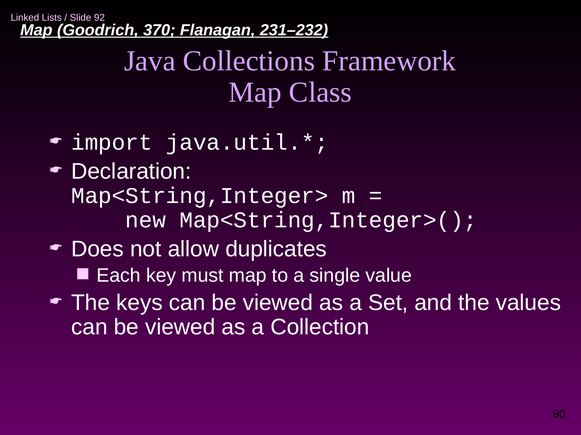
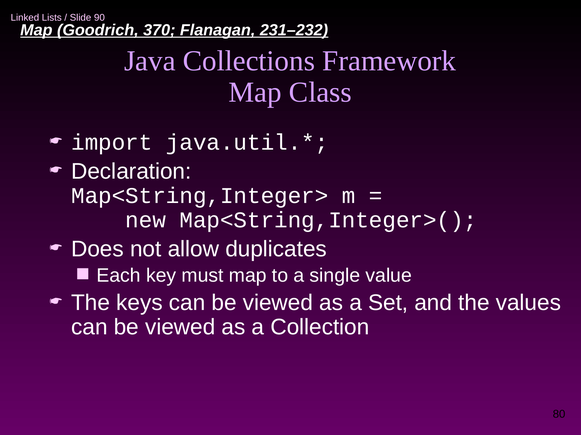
92: 92 -> 90
